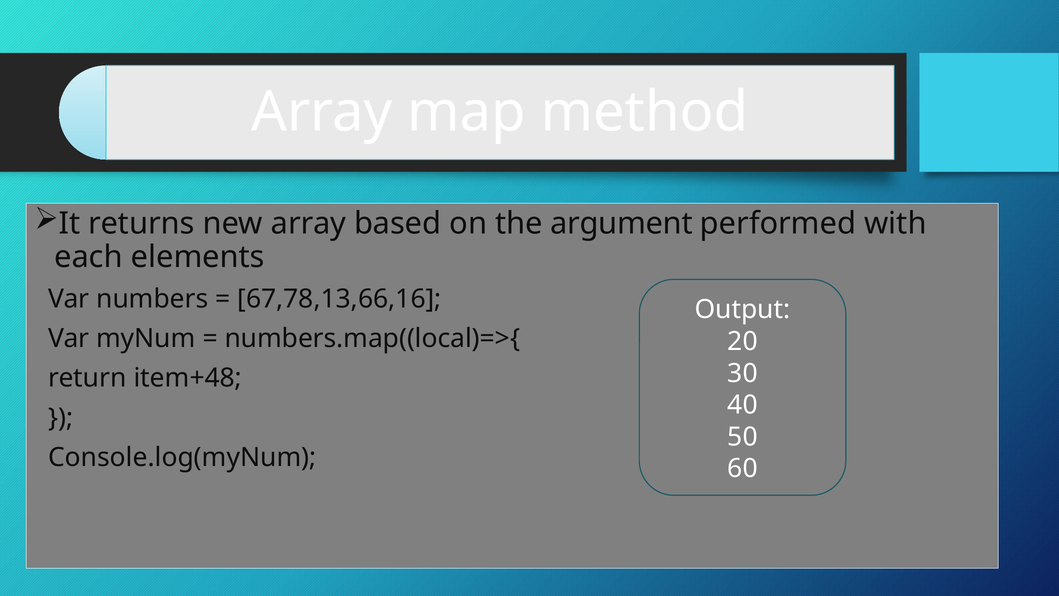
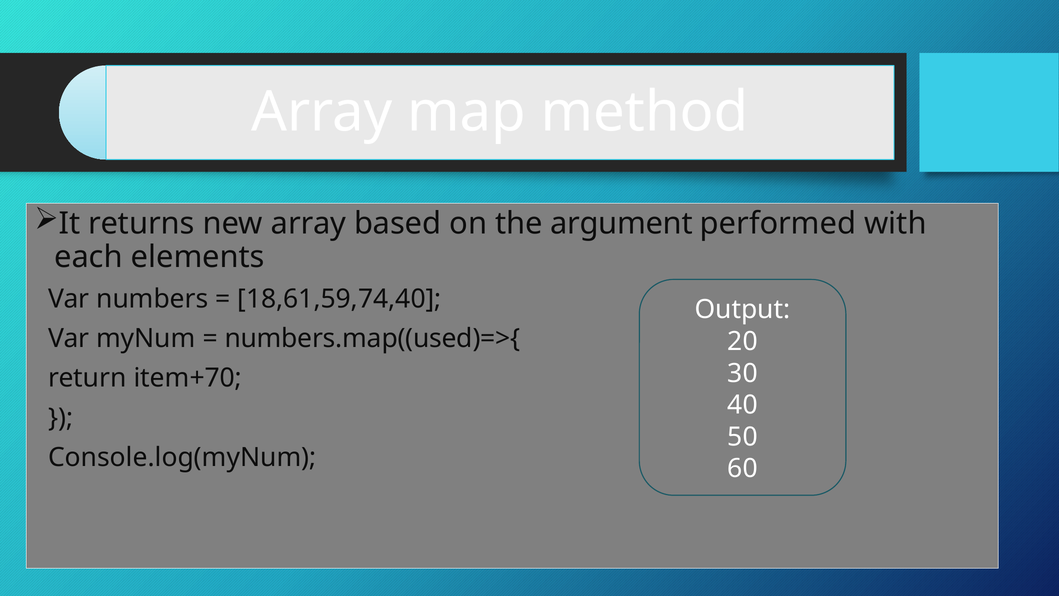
67,78,13,66,16: 67,78,13,66,16 -> 18,61,59,74,40
numbers.map((local)=>{: numbers.map((local)=>{ -> numbers.map((used)=>{
item+48: item+48 -> item+70
